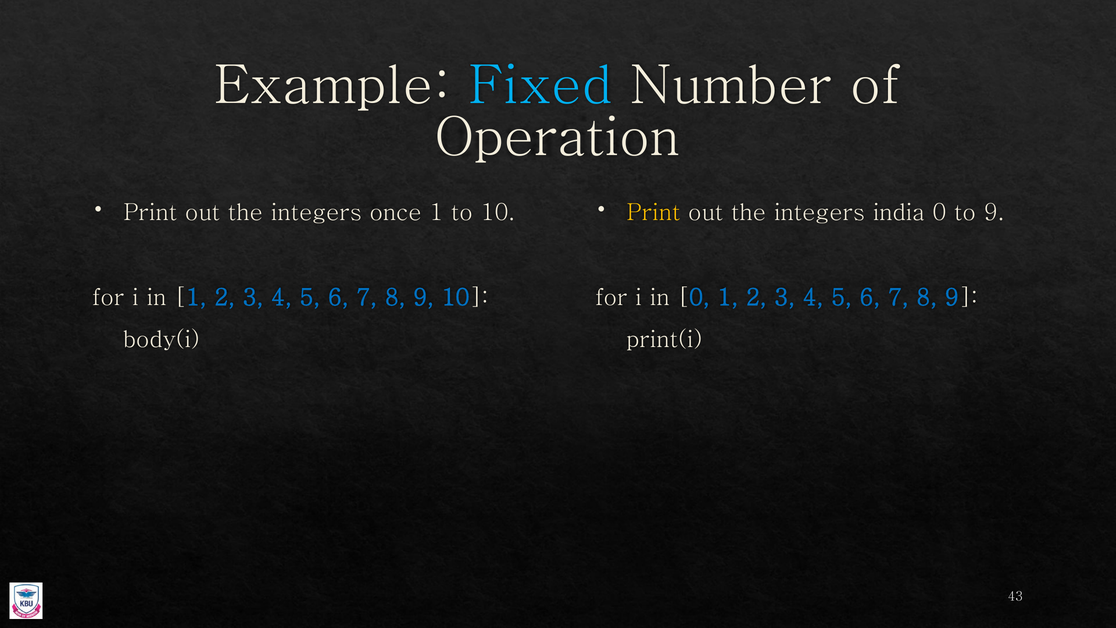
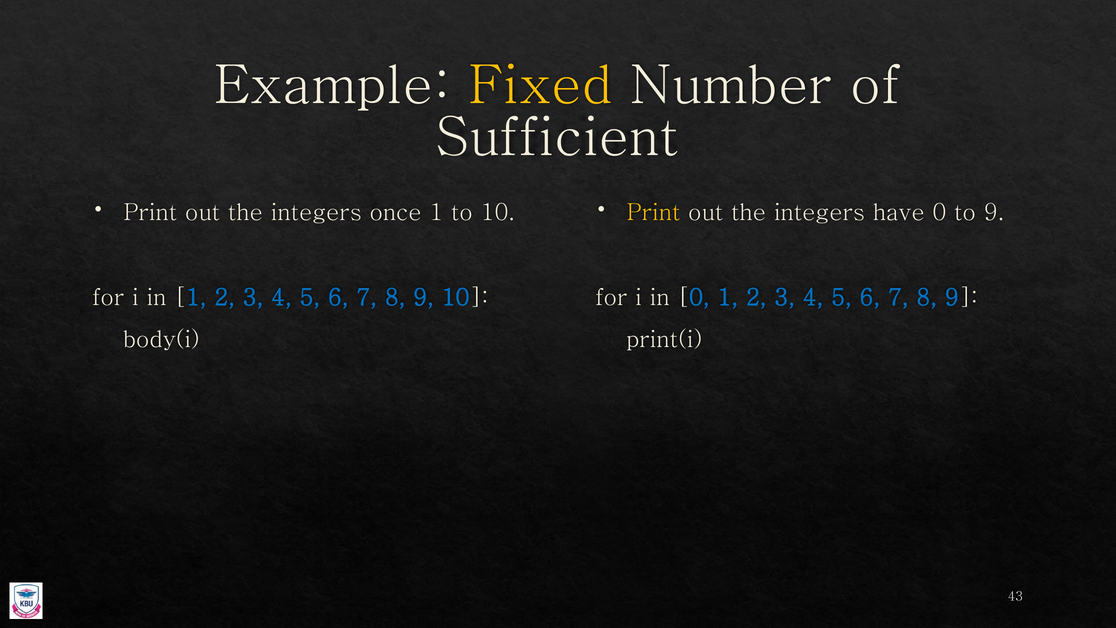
Fixed colour: light blue -> yellow
Operation: Operation -> Sufficient
india: india -> have
